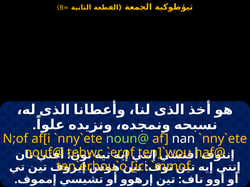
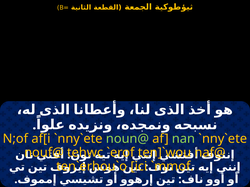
nan colour: white -> light green
